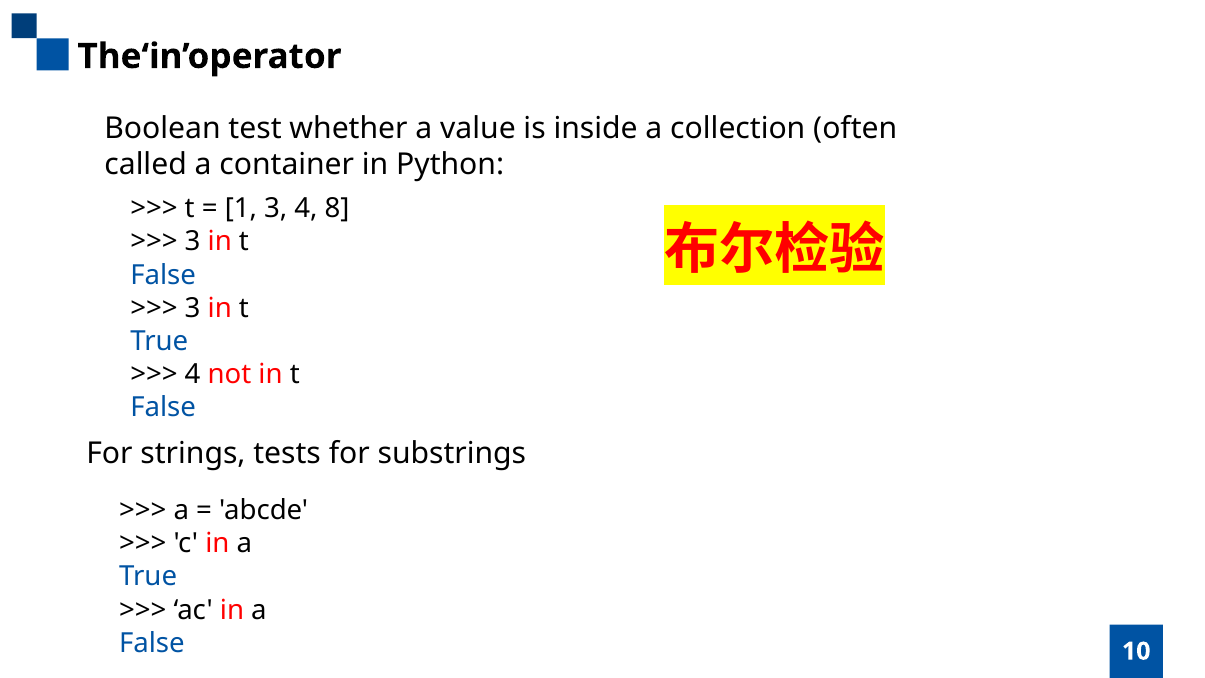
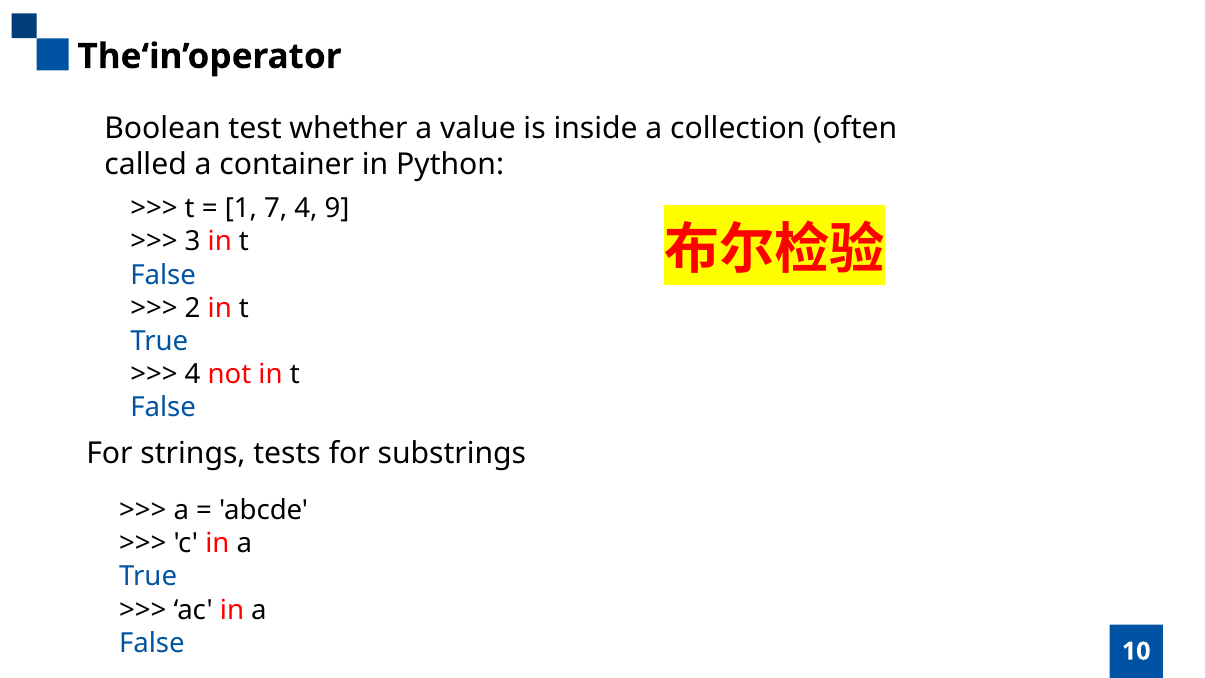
1 3: 3 -> 7
8: 8 -> 9
3 at (193, 308): 3 -> 2
